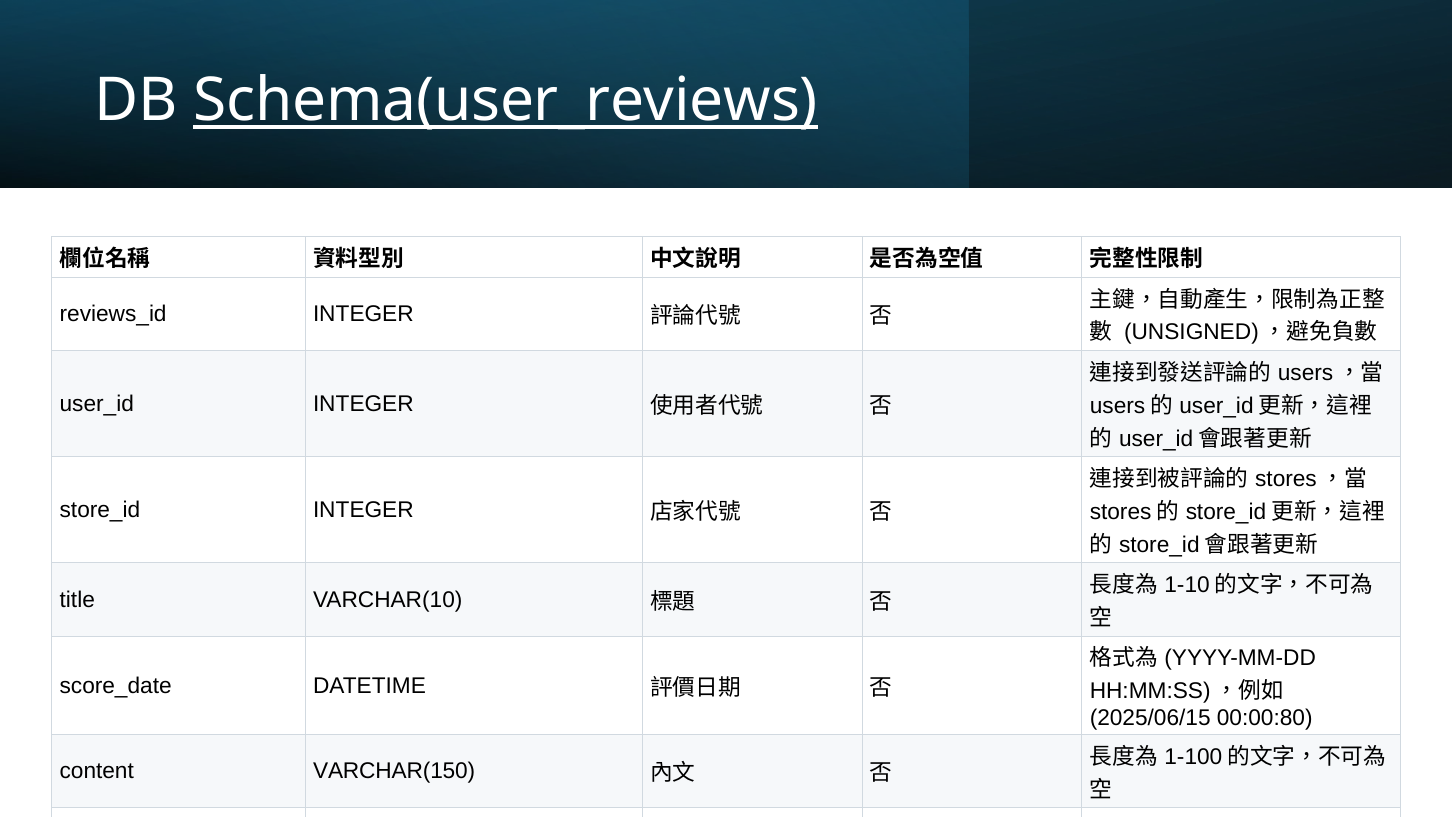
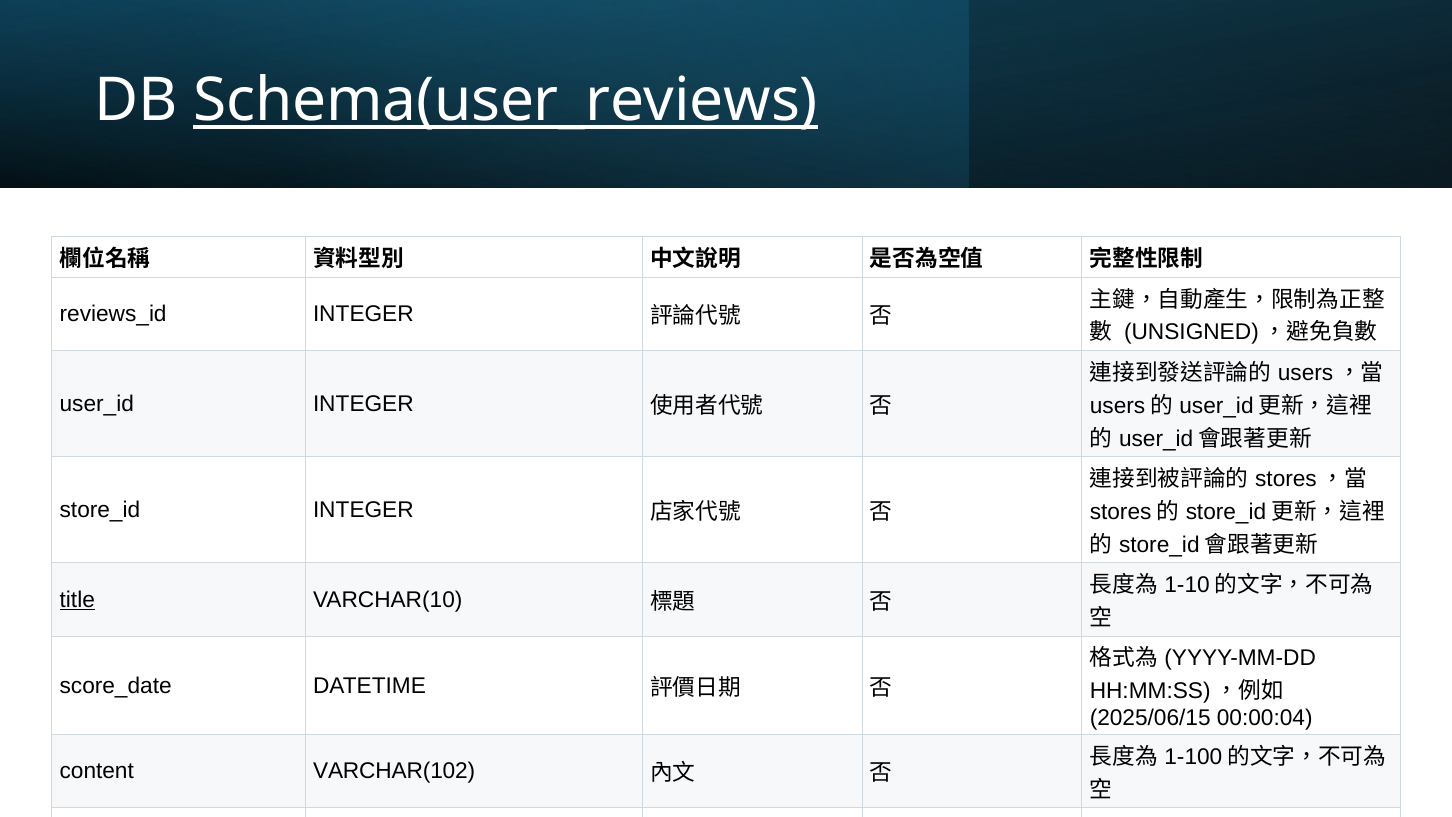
title underline: none -> present
00:00:80: 00:00:80 -> 00:00:04
VARCHAR(150: VARCHAR(150 -> VARCHAR(102
